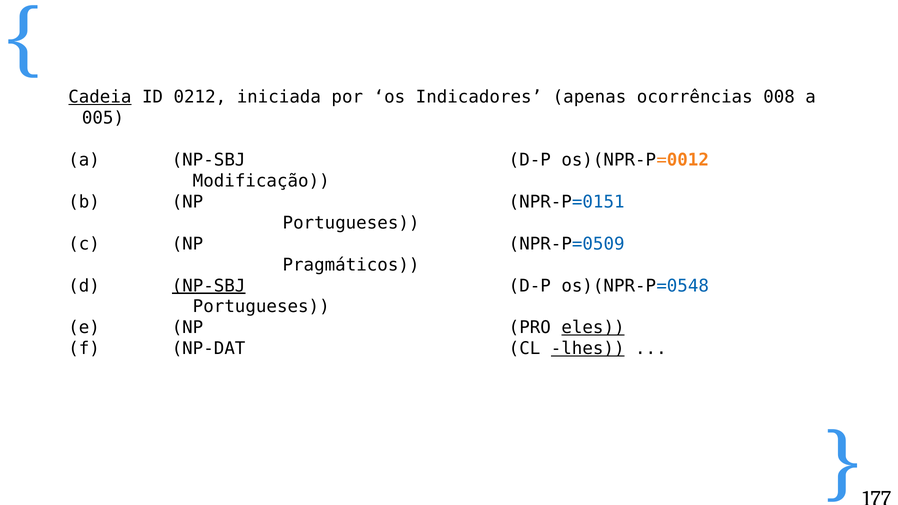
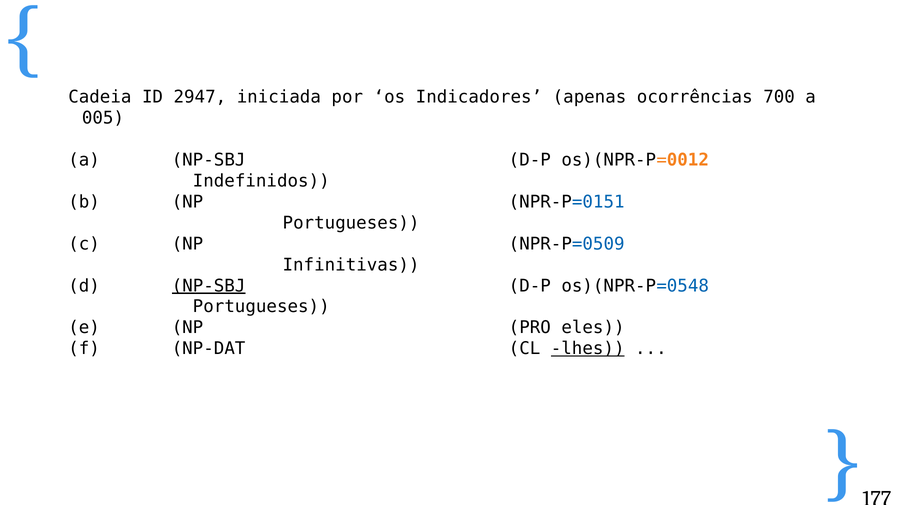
Cadeia underline: present -> none
0212: 0212 -> 2947
008: 008 -> 700
Modificação: Modificação -> Indefinidos
Pragmáticos: Pragmáticos -> Infinitivas
eles underline: present -> none
